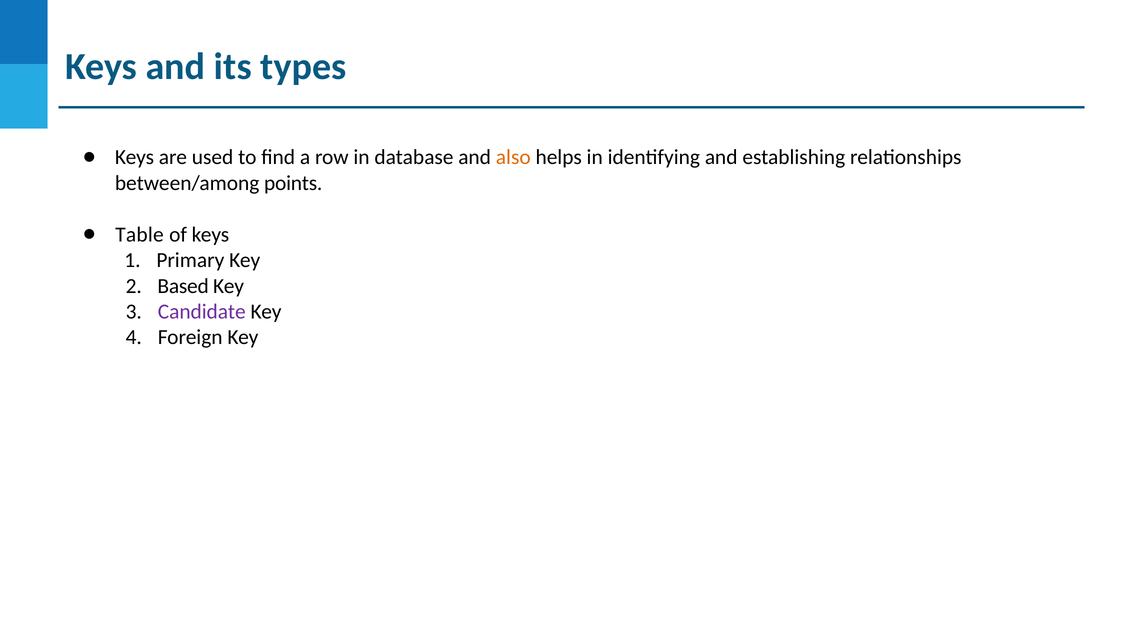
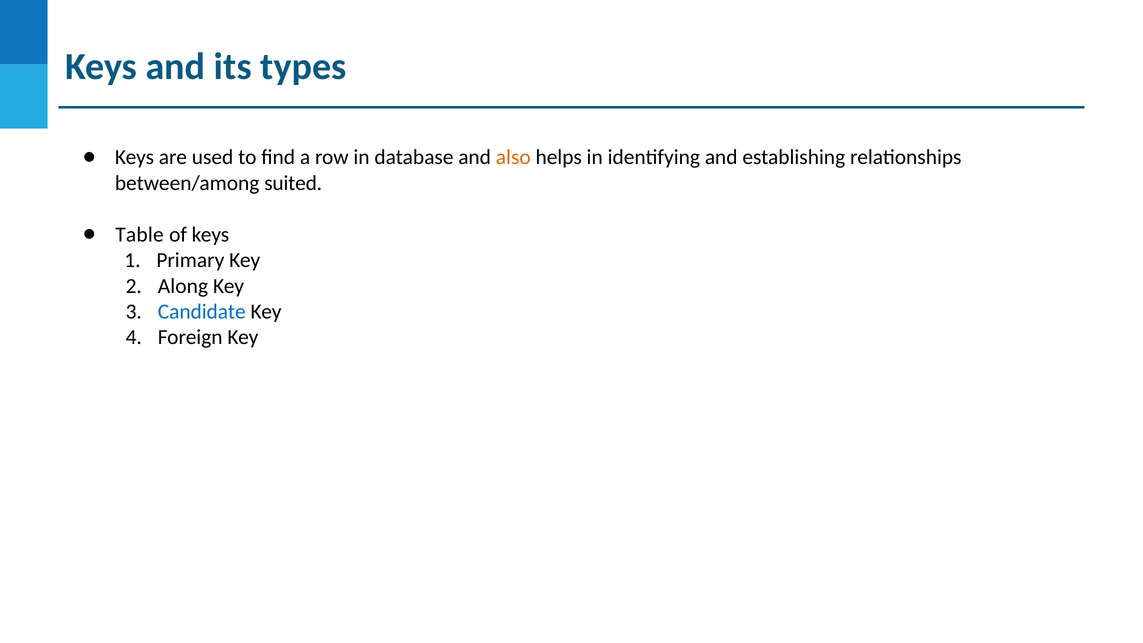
points: points -> suited
Based: Based -> Along
Candidate colour: purple -> blue
